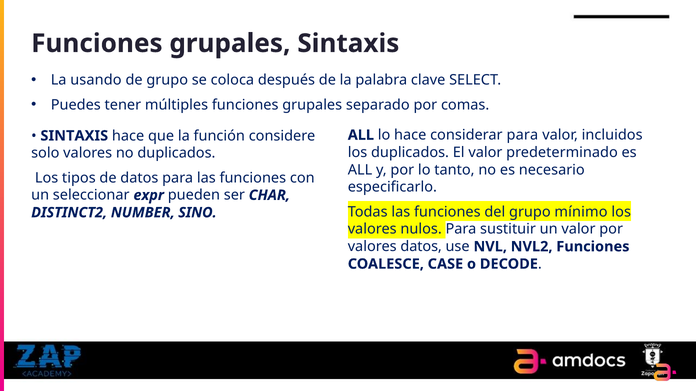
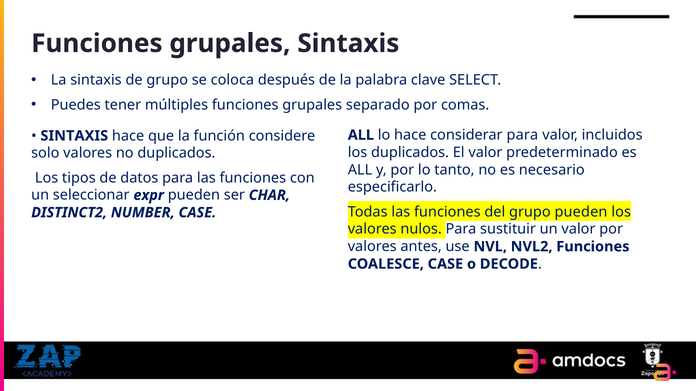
La usando: usando -> sintaxis
grupo mínimo: mínimo -> pueden
NUMBER SINO: SINO -> CASE
valores datos: datos -> antes
